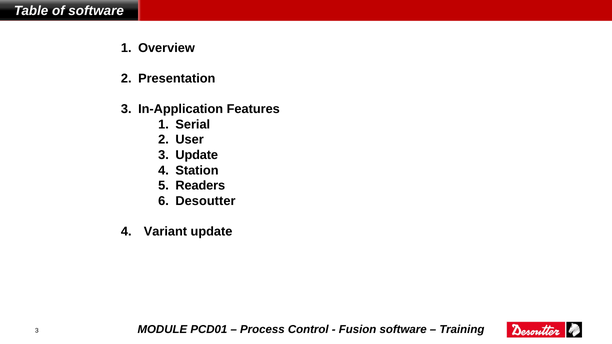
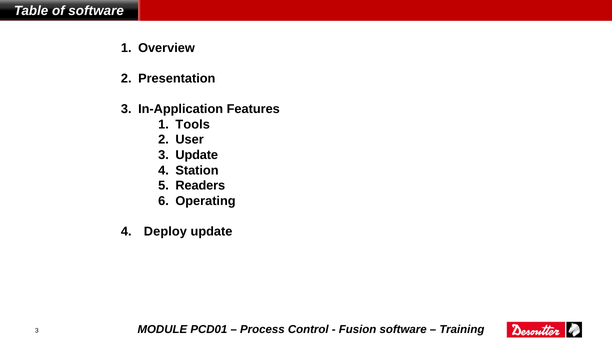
Serial: Serial -> Tools
Desoutter: Desoutter -> Operating
Variant: Variant -> Deploy
